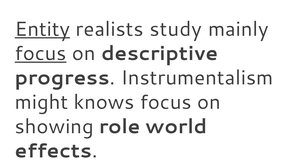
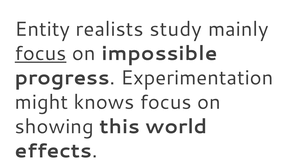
Entity underline: present -> none
descriptive: descriptive -> impossible
Instrumentalism: Instrumentalism -> Experimentation
role: role -> this
